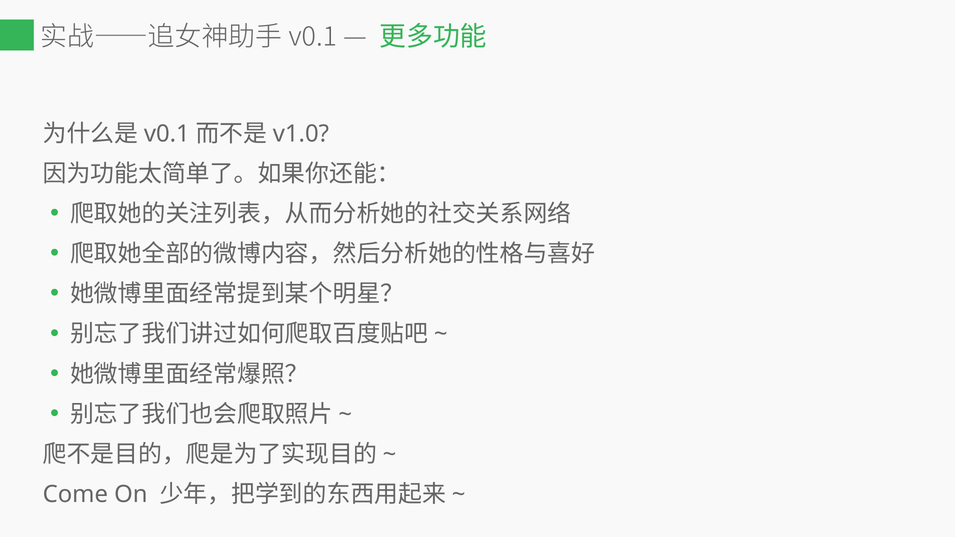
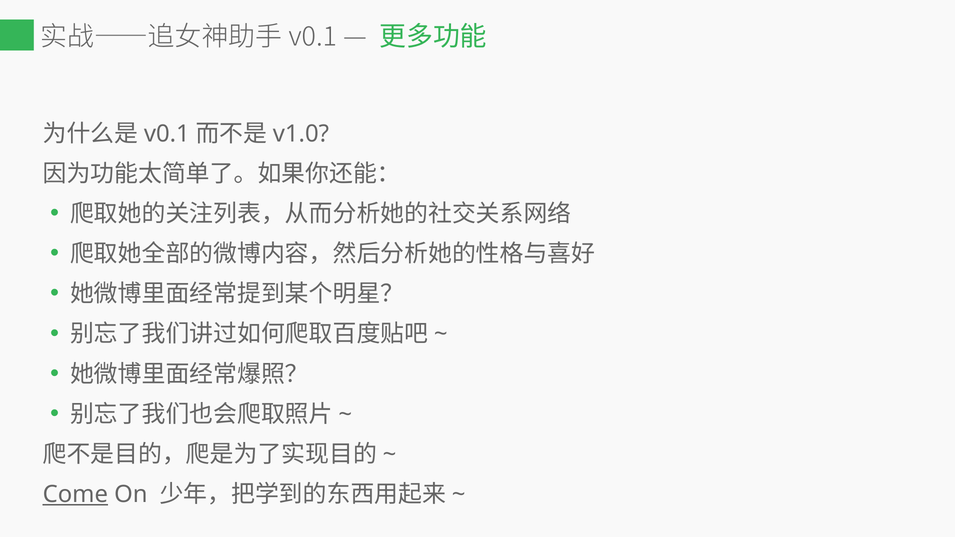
Come underline: none -> present
